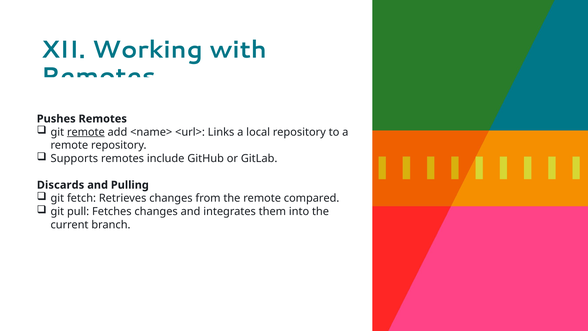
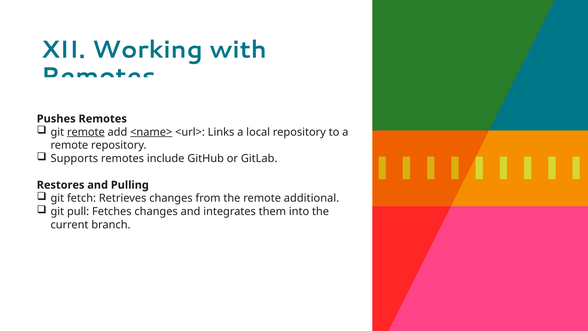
<name> underline: none -> present
Discards: Discards -> Restores
compared: compared -> additional
